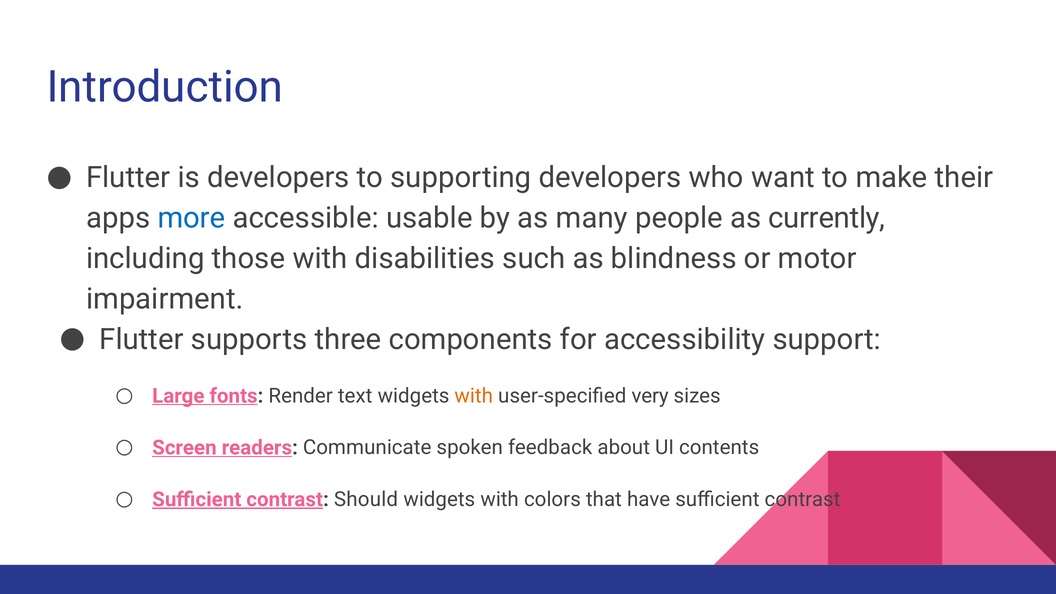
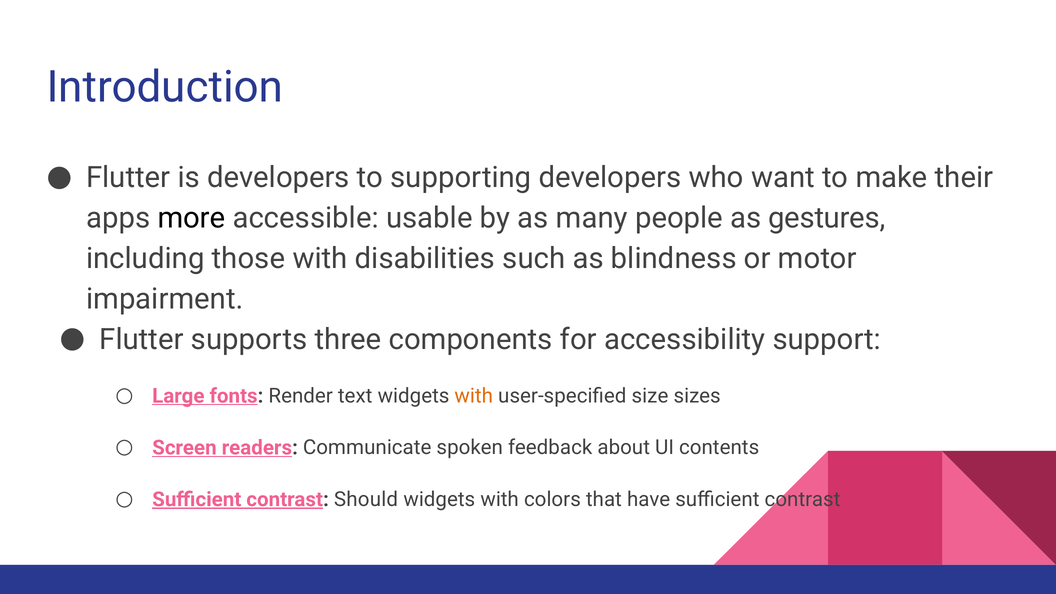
more colour: blue -> black
currently: currently -> gestures
very: very -> size
